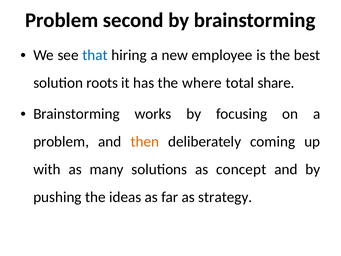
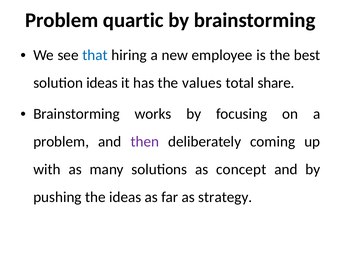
second: second -> quartic
solution roots: roots -> ideas
where: where -> values
then colour: orange -> purple
